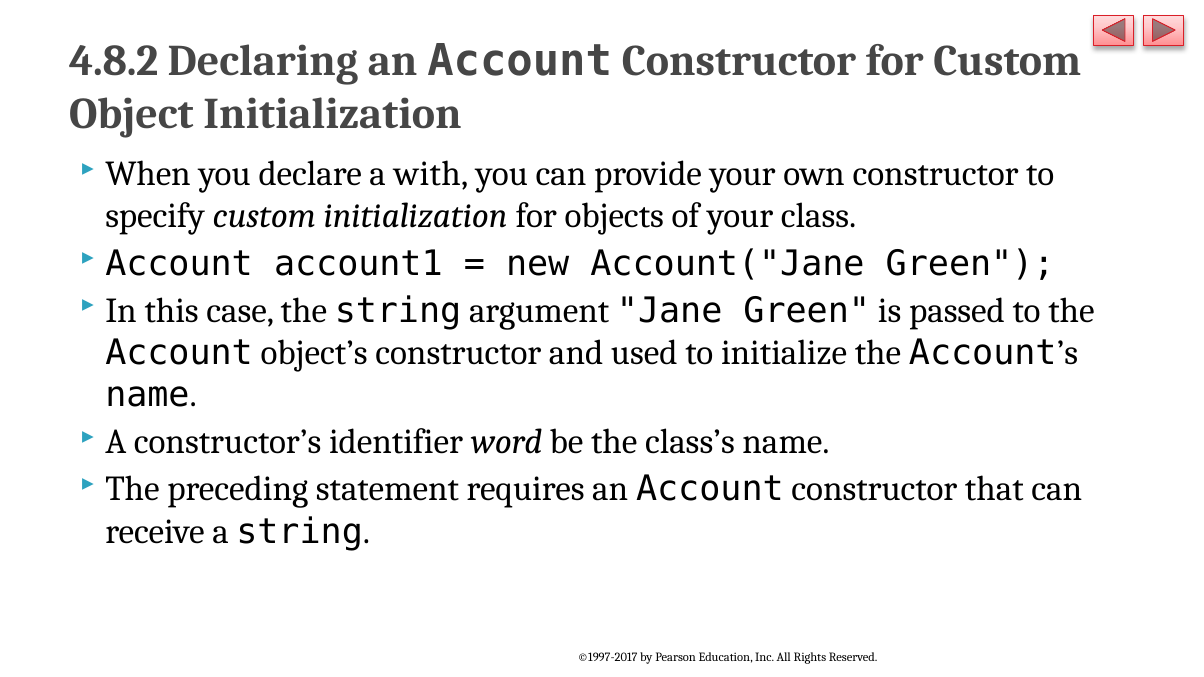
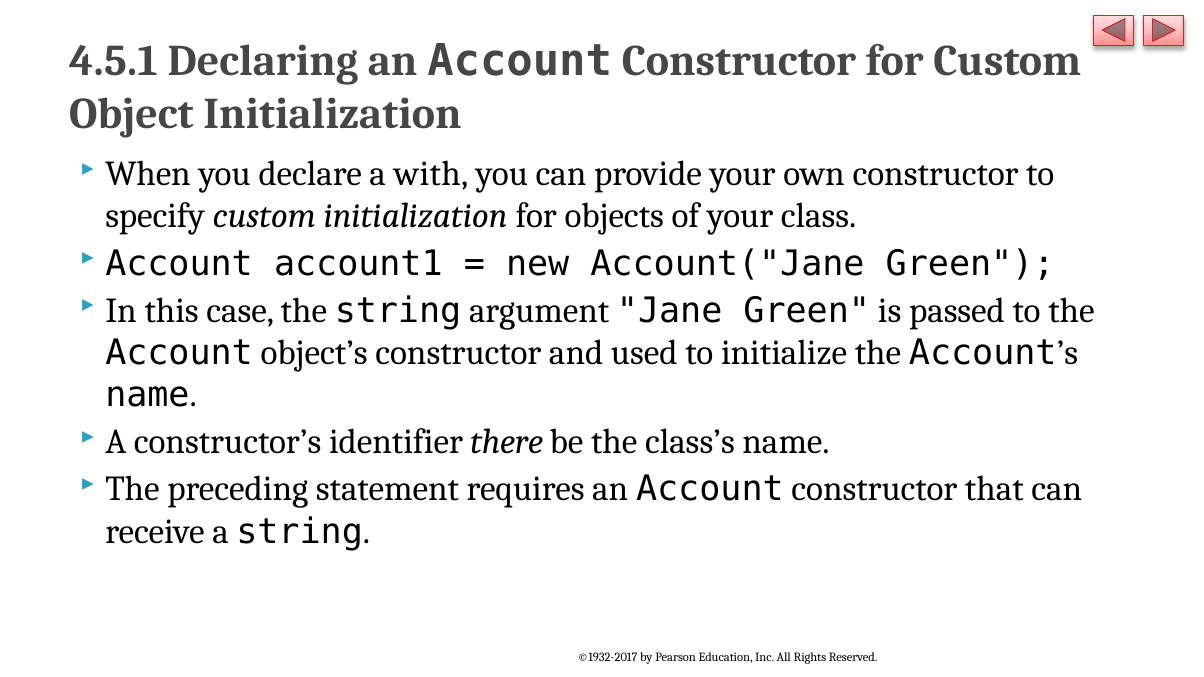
4.8.2: 4.8.2 -> 4.5.1
word: word -> there
©1997-2017: ©1997-2017 -> ©1932-2017
